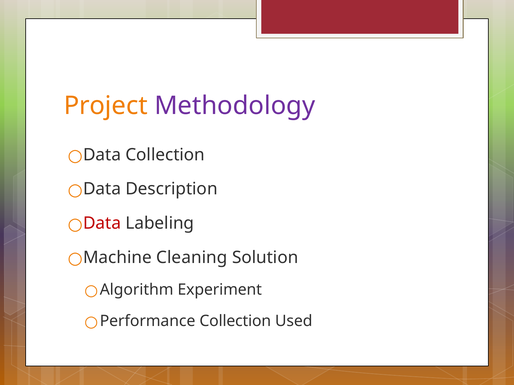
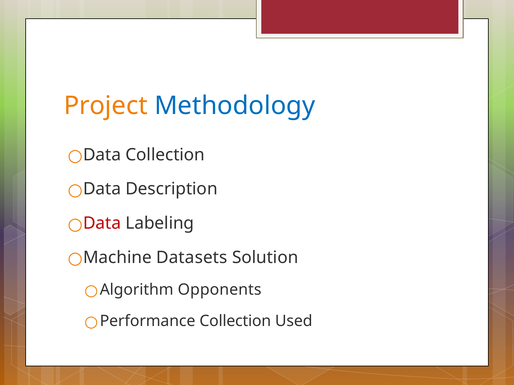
Methodology colour: purple -> blue
Cleaning: Cleaning -> Datasets
Experiment: Experiment -> Opponents
